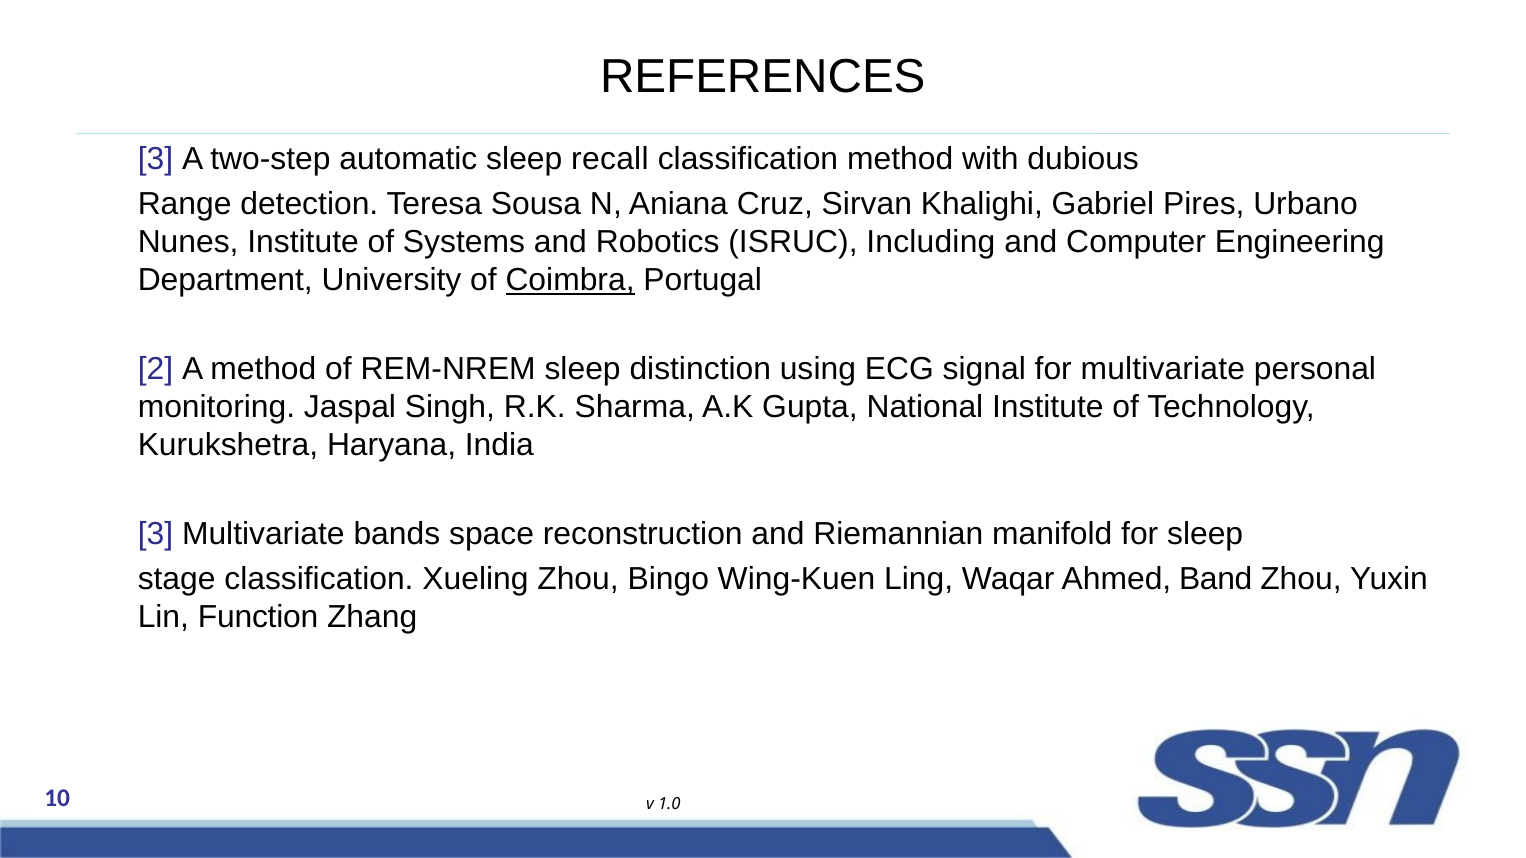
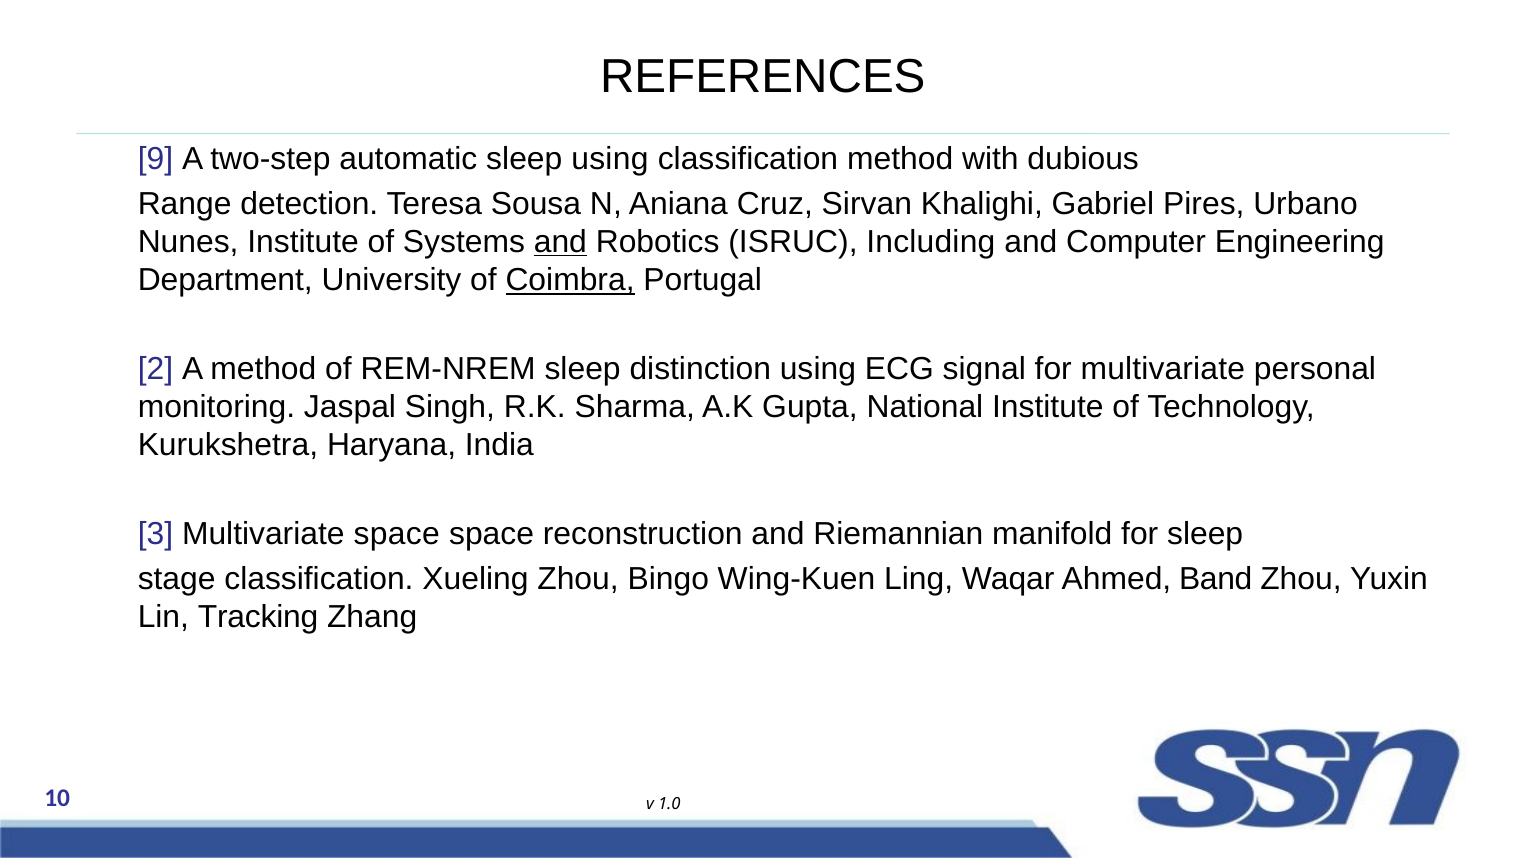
3 at (155, 159): 3 -> 9
sleep recall: recall -> using
and at (560, 242) underline: none -> present
Multivariate bands: bands -> space
Function: Function -> Tracking
